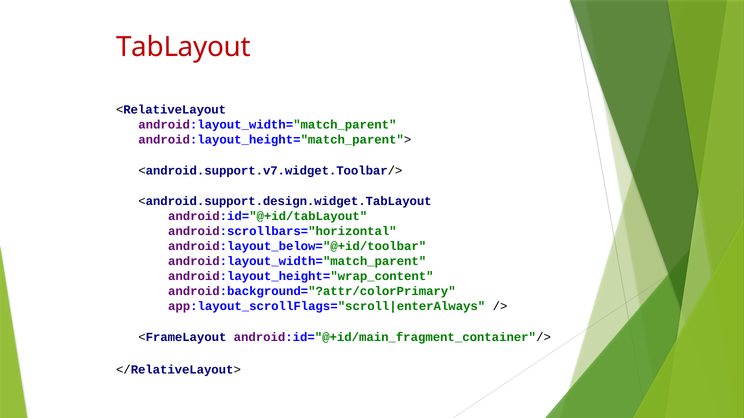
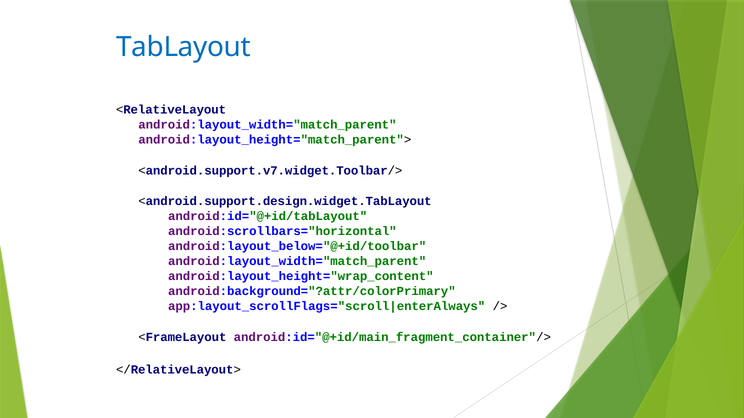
TabLayout colour: red -> blue
